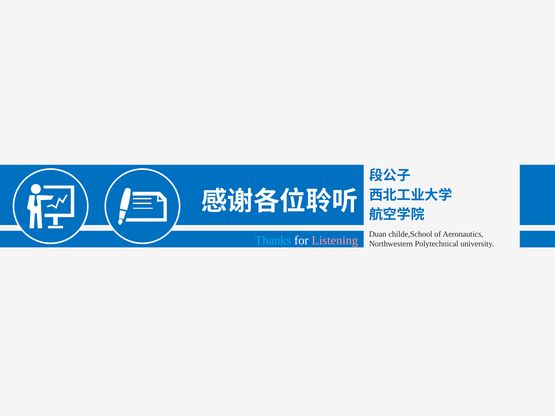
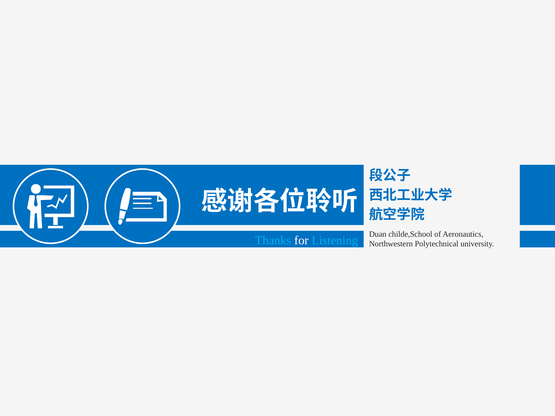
Listening colour: pink -> light blue
